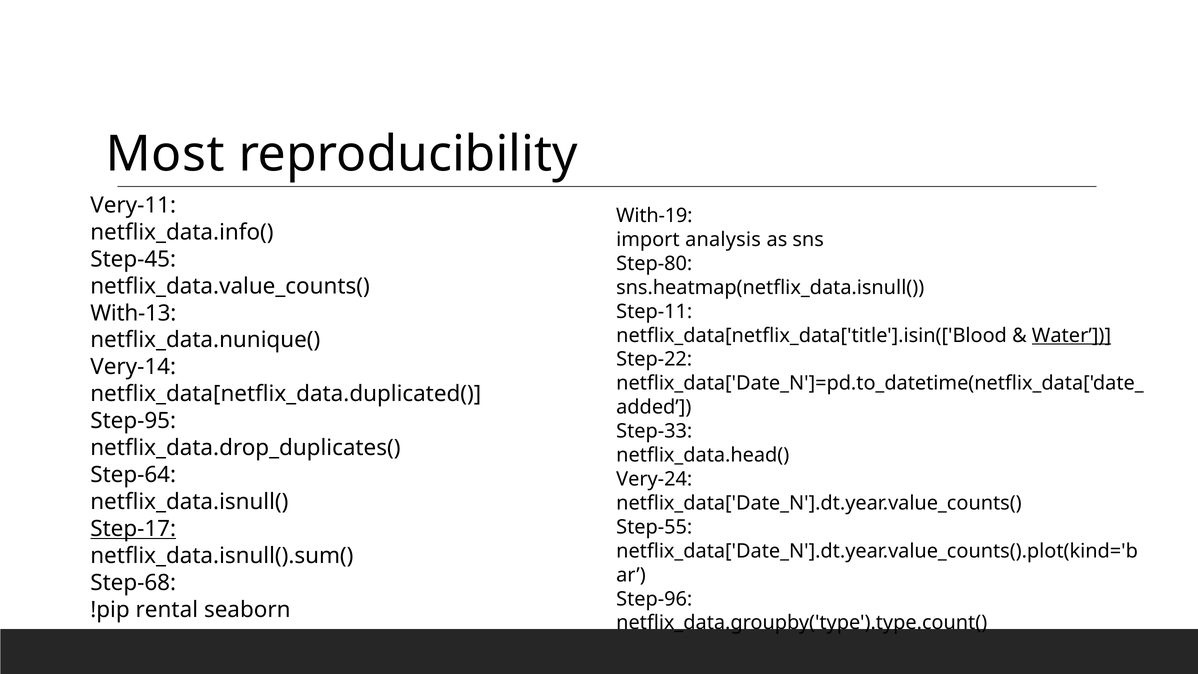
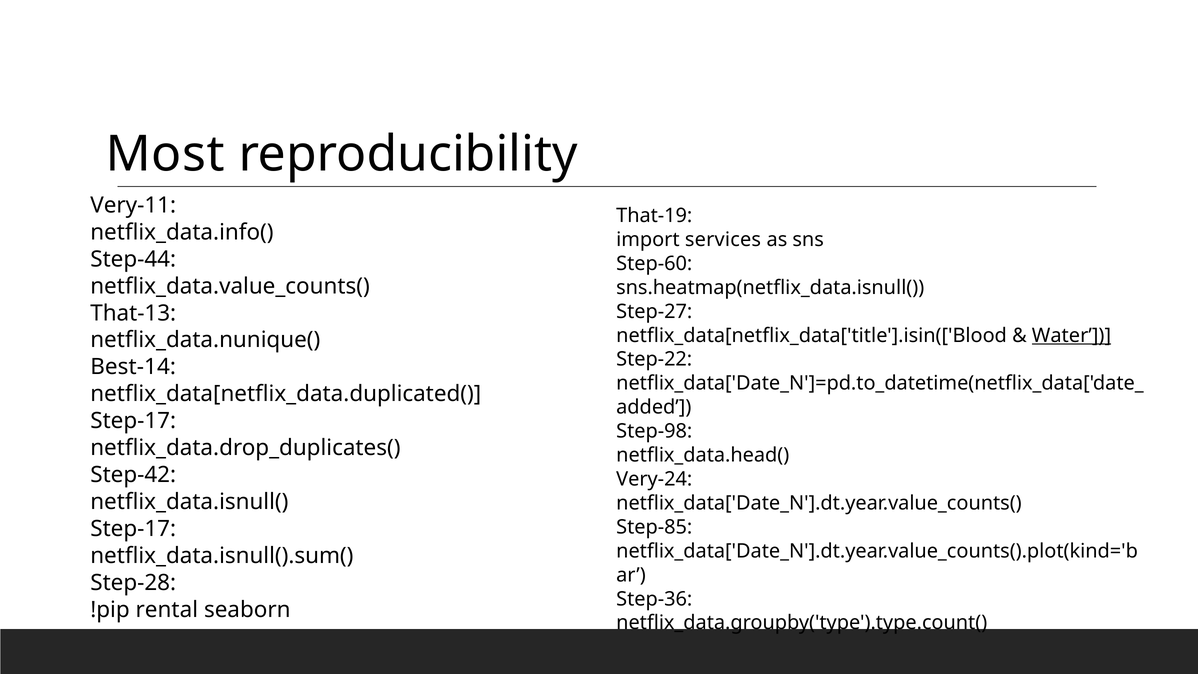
With-19: With-19 -> That-19
analysis: analysis -> services
Step-45: Step-45 -> Step-44
Step-80: Step-80 -> Step-60
Step-11: Step-11 -> Step-27
With-13: With-13 -> That-13
Very-14: Very-14 -> Best-14
Step-95 at (133, 421): Step-95 -> Step-17
Step-33: Step-33 -> Step-98
Step-64: Step-64 -> Step-42
Step-55: Step-55 -> Step-85
Step-17 at (133, 529) underline: present -> none
Step-68: Step-68 -> Step-28
Step-96: Step-96 -> Step-36
